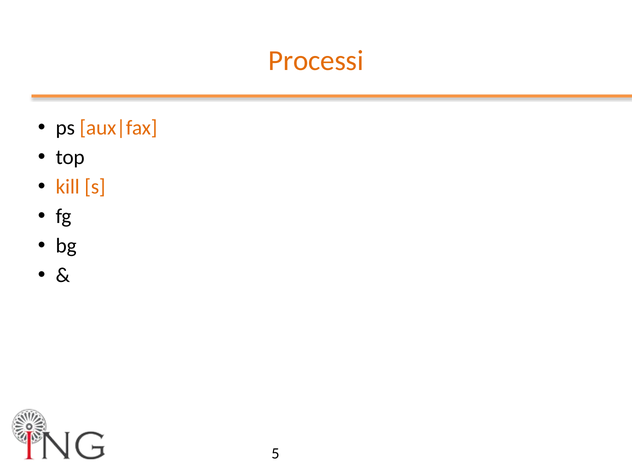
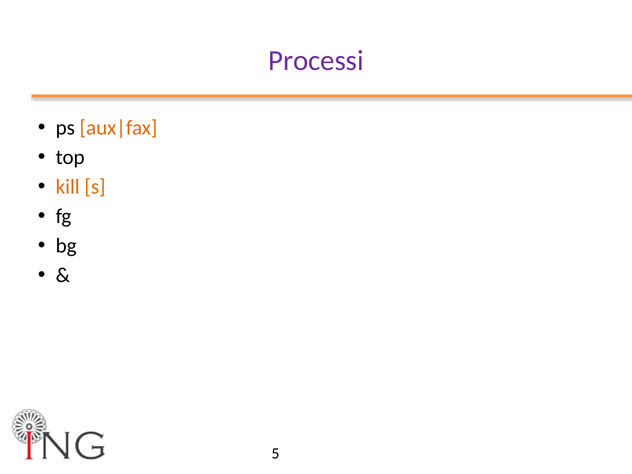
Processi colour: orange -> purple
